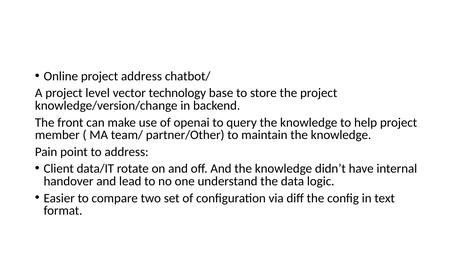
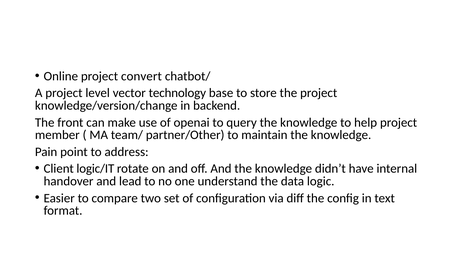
project address: address -> convert
data/IT: data/IT -> logic/IT
